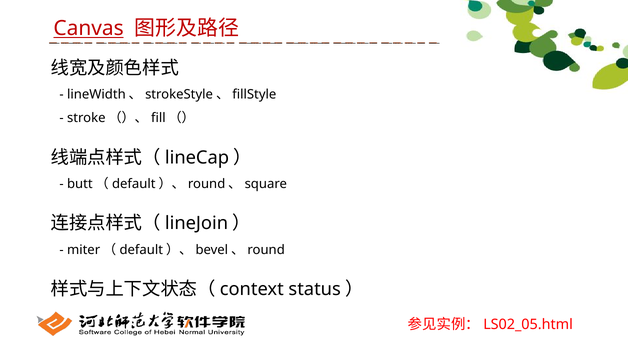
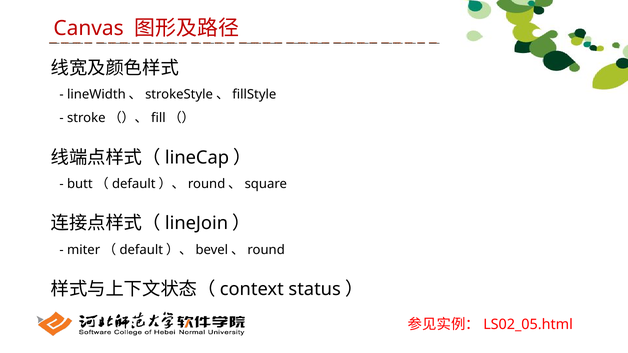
Canvas underline: present -> none
